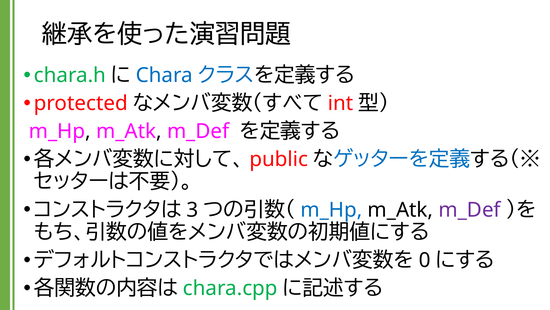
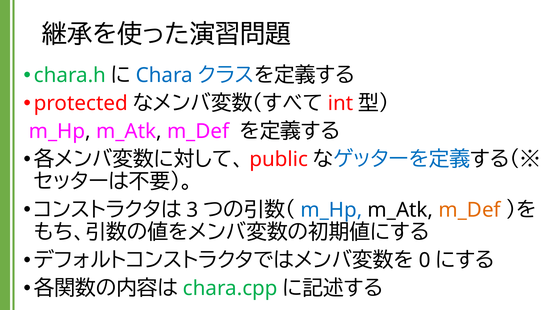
m_Def at (470, 209) colour: purple -> orange
